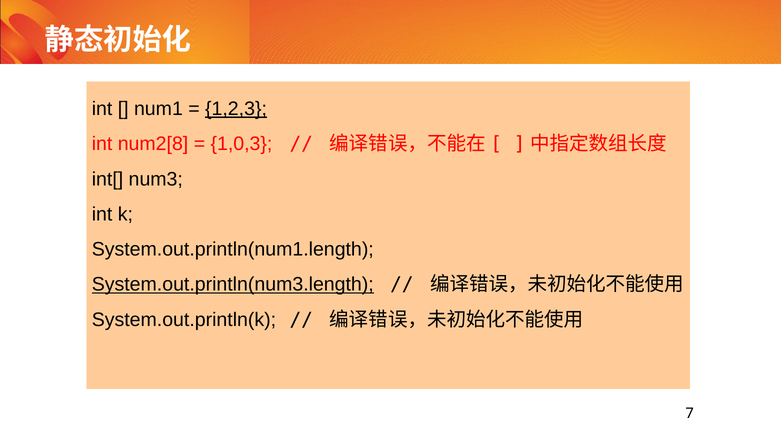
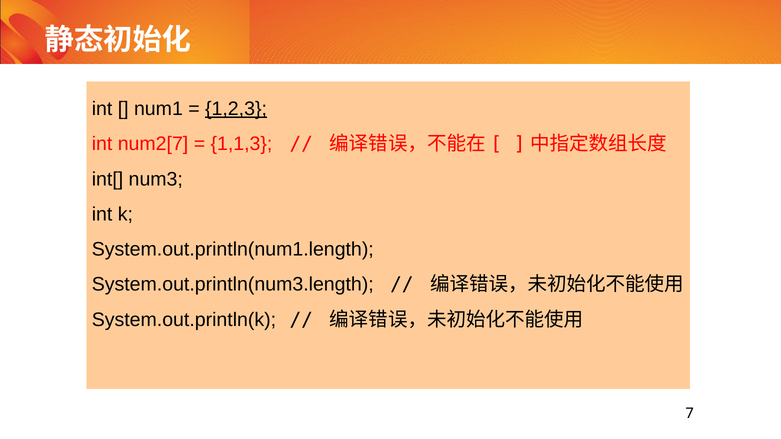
num2[8: num2[8 -> num2[7
1,0,3: 1,0,3 -> 1,1,3
System.out.println(num3.length underline: present -> none
